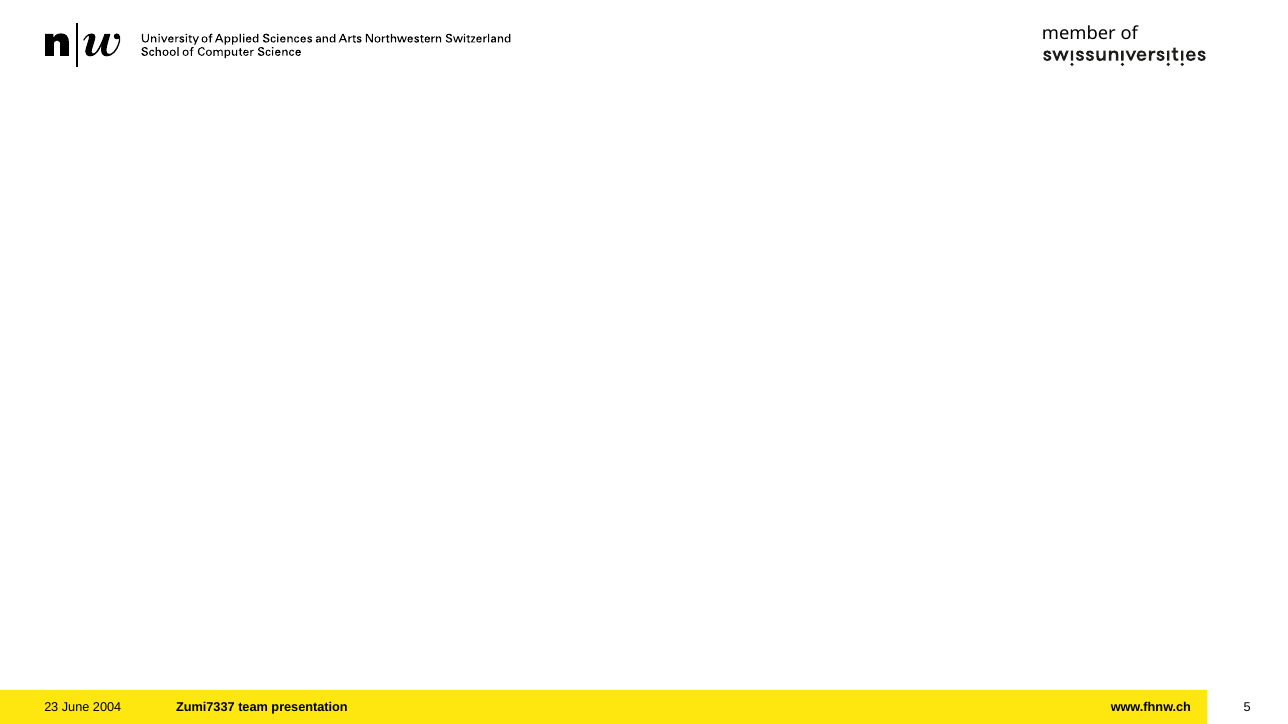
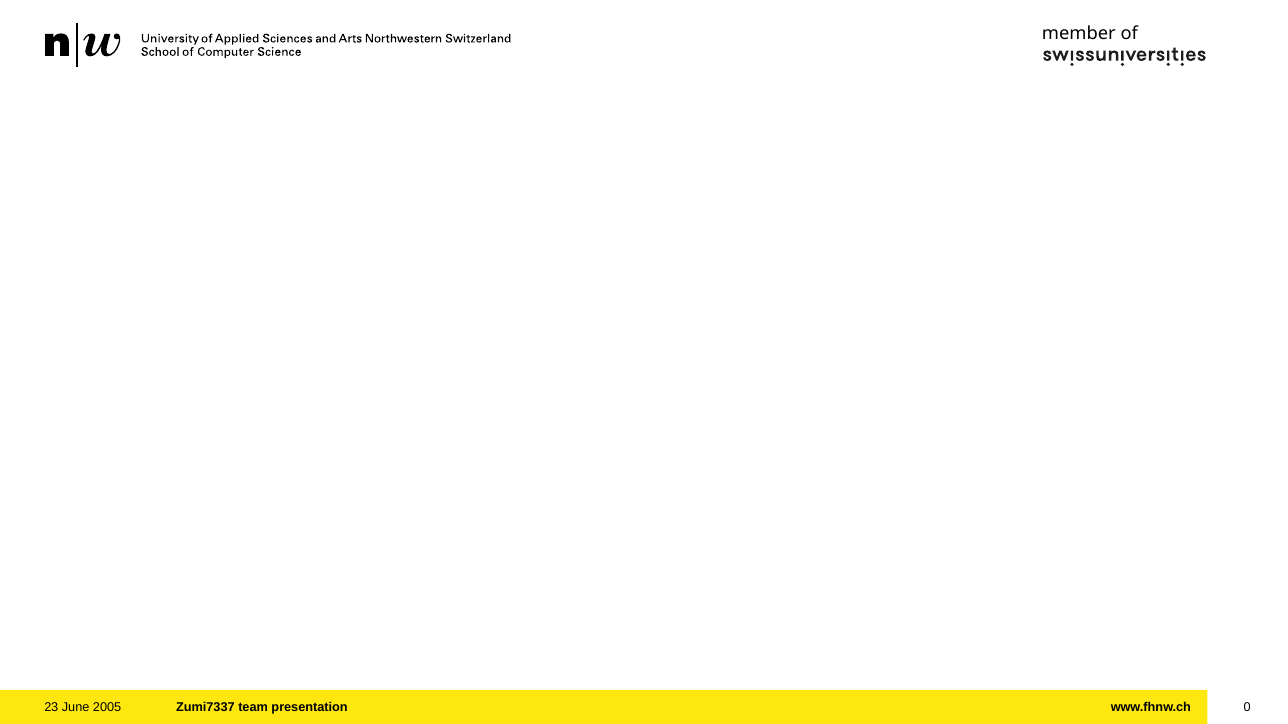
2004: 2004 -> 2005
5: 5 -> 0
